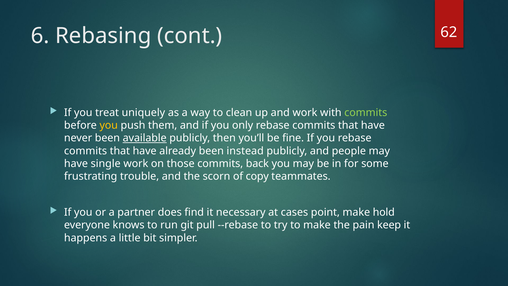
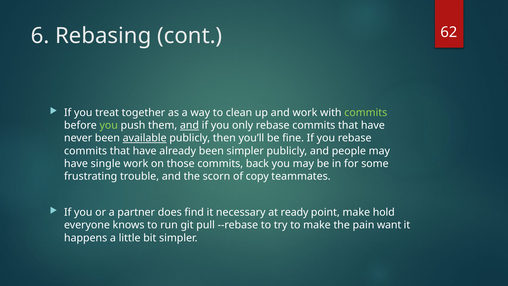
uniquely: uniquely -> together
you at (109, 125) colour: yellow -> light green
and at (189, 125) underline: none -> present
been instead: instead -> simpler
cases: cases -> ready
keep: keep -> want
